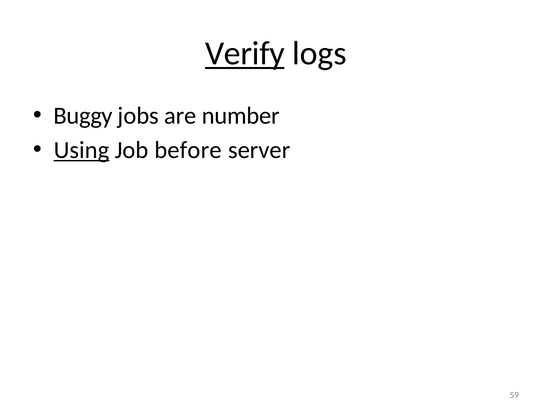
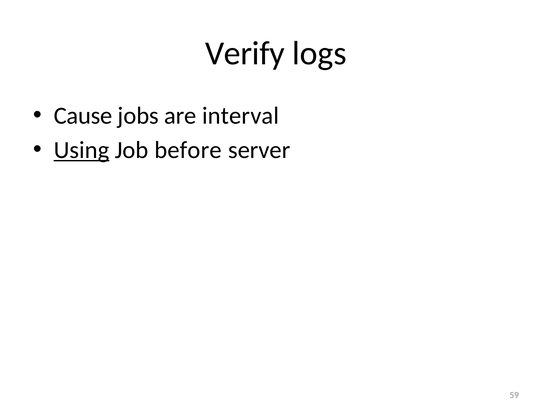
Verify underline: present -> none
Buggy: Buggy -> Cause
number: number -> interval
